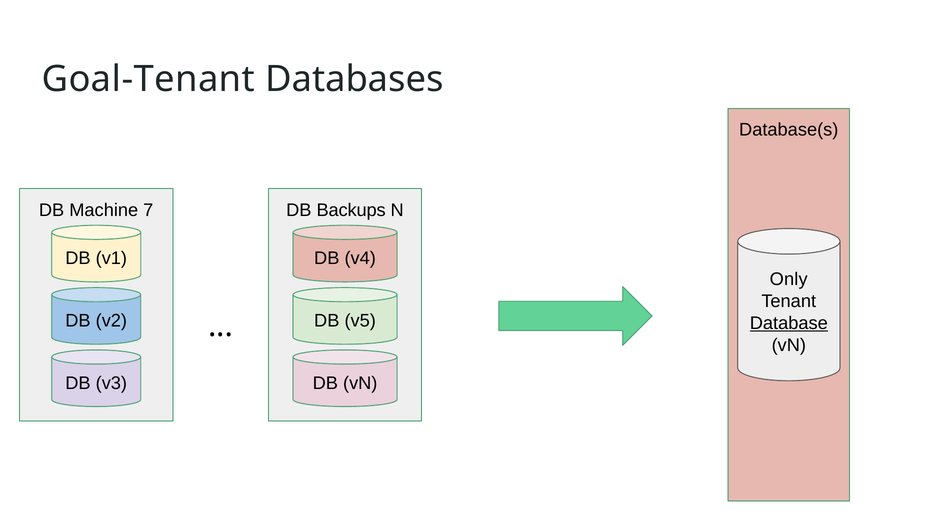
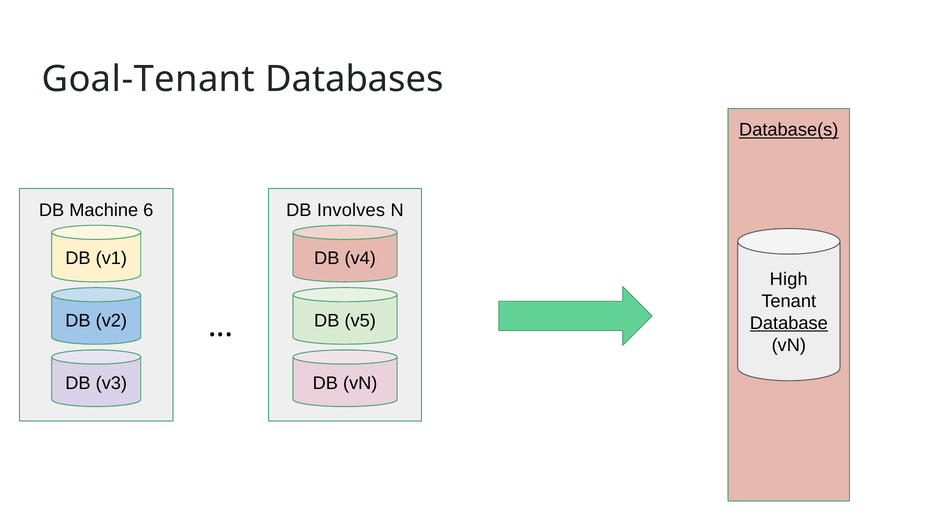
Database(s underline: none -> present
7: 7 -> 6
Backups: Backups -> Involves
Only: Only -> High
